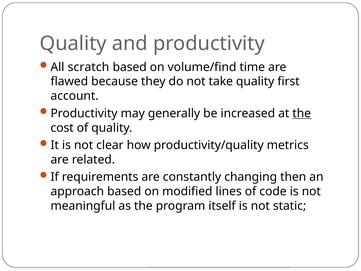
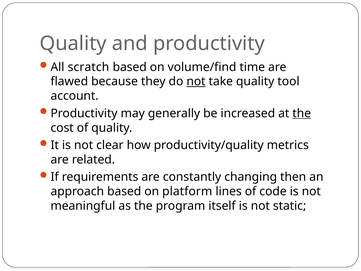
not at (196, 81) underline: none -> present
first: first -> tool
modified: modified -> platform
